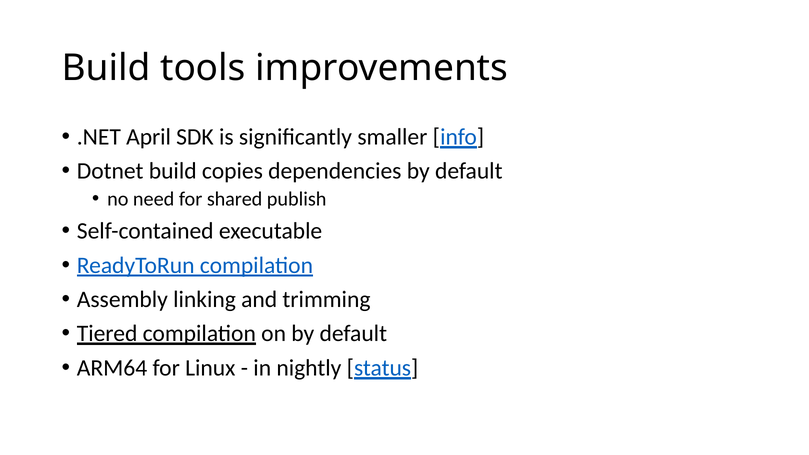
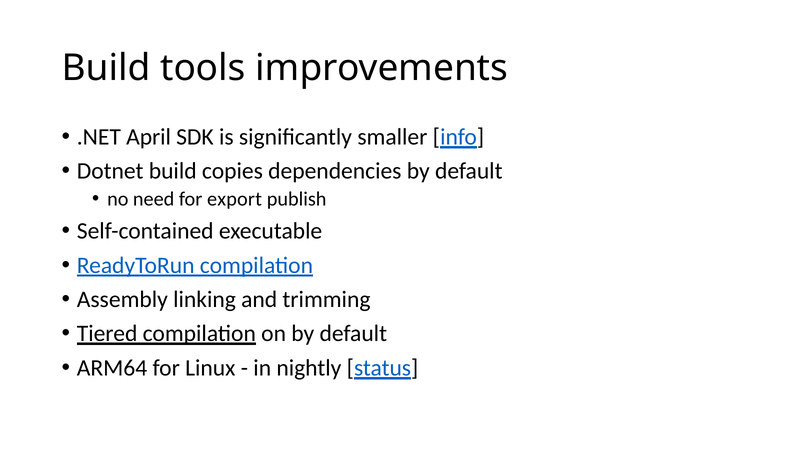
shared: shared -> export
